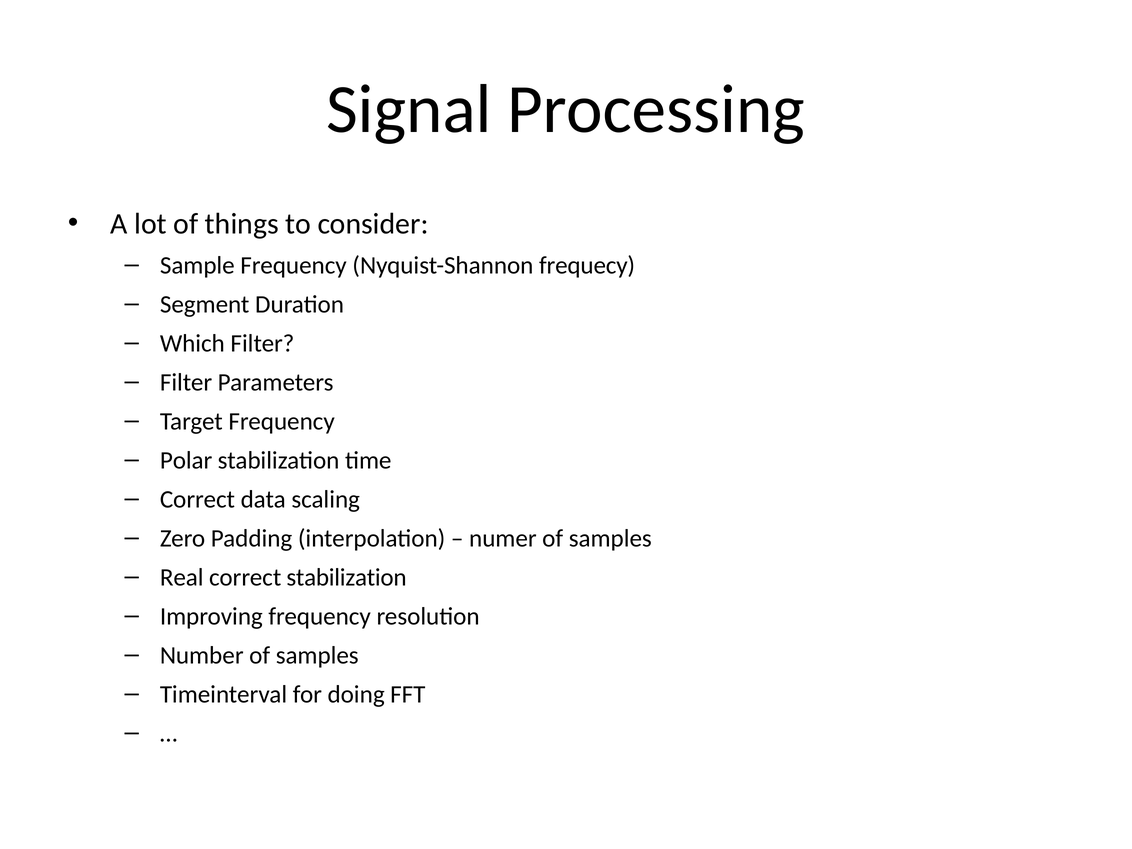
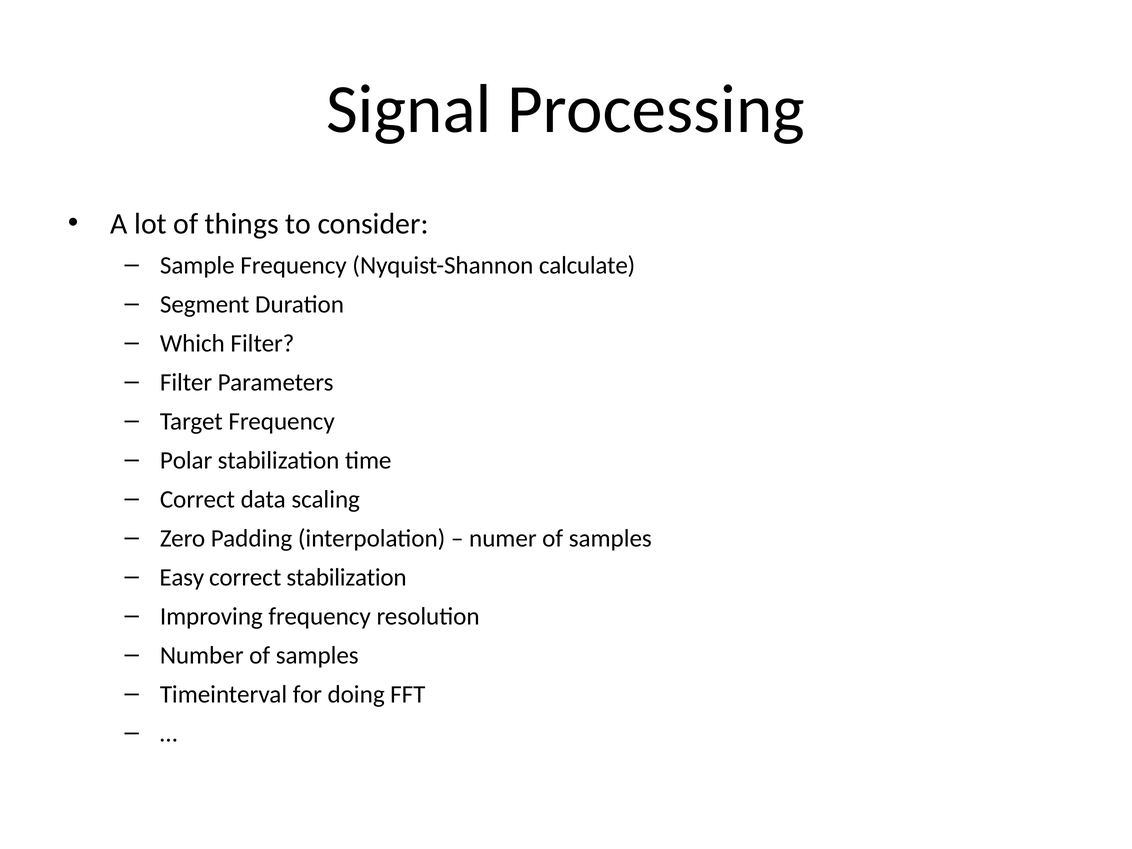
frequecy: frequecy -> calculate
Real: Real -> Easy
